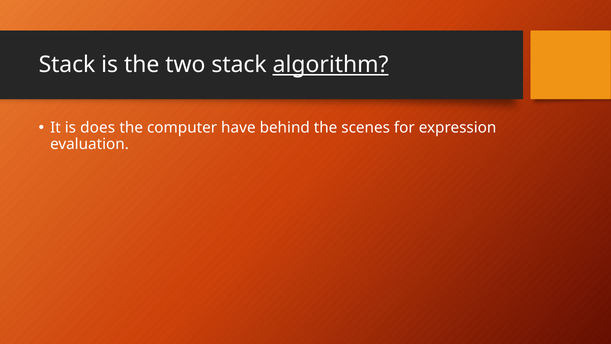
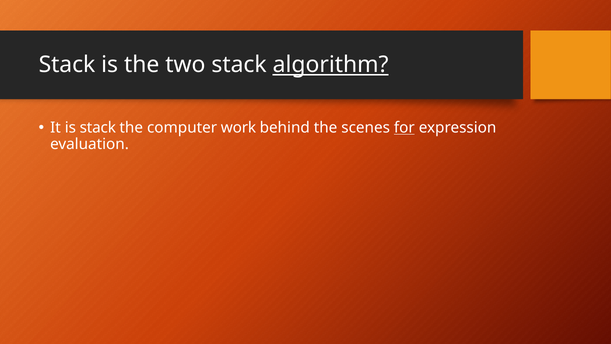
is does: does -> stack
have: have -> work
for underline: none -> present
